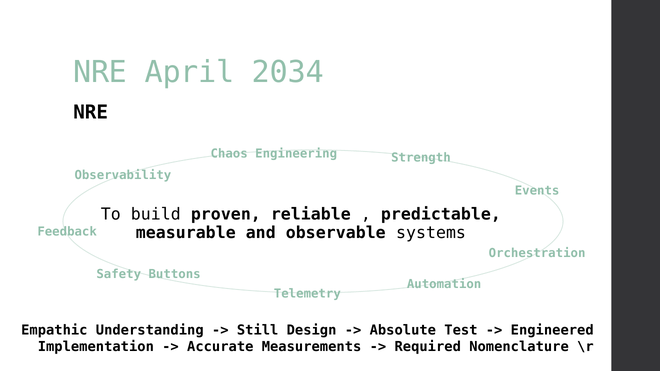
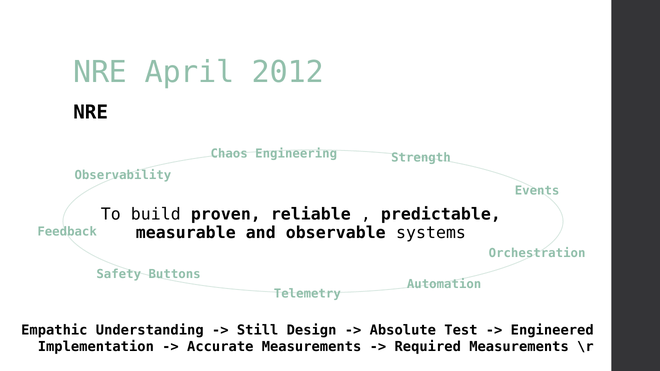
2034: 2034 -> 2012
Required Nomenclature: Nomenclature -> Measurements
